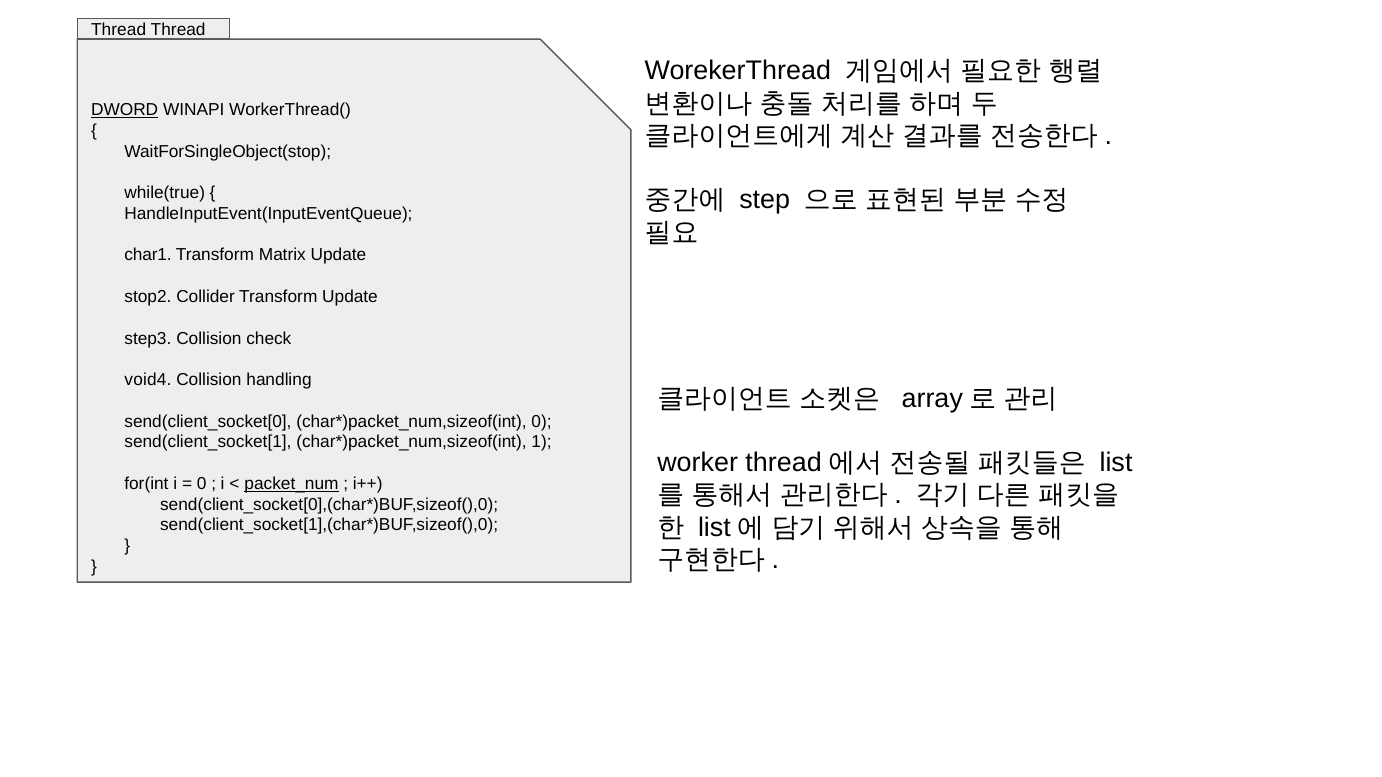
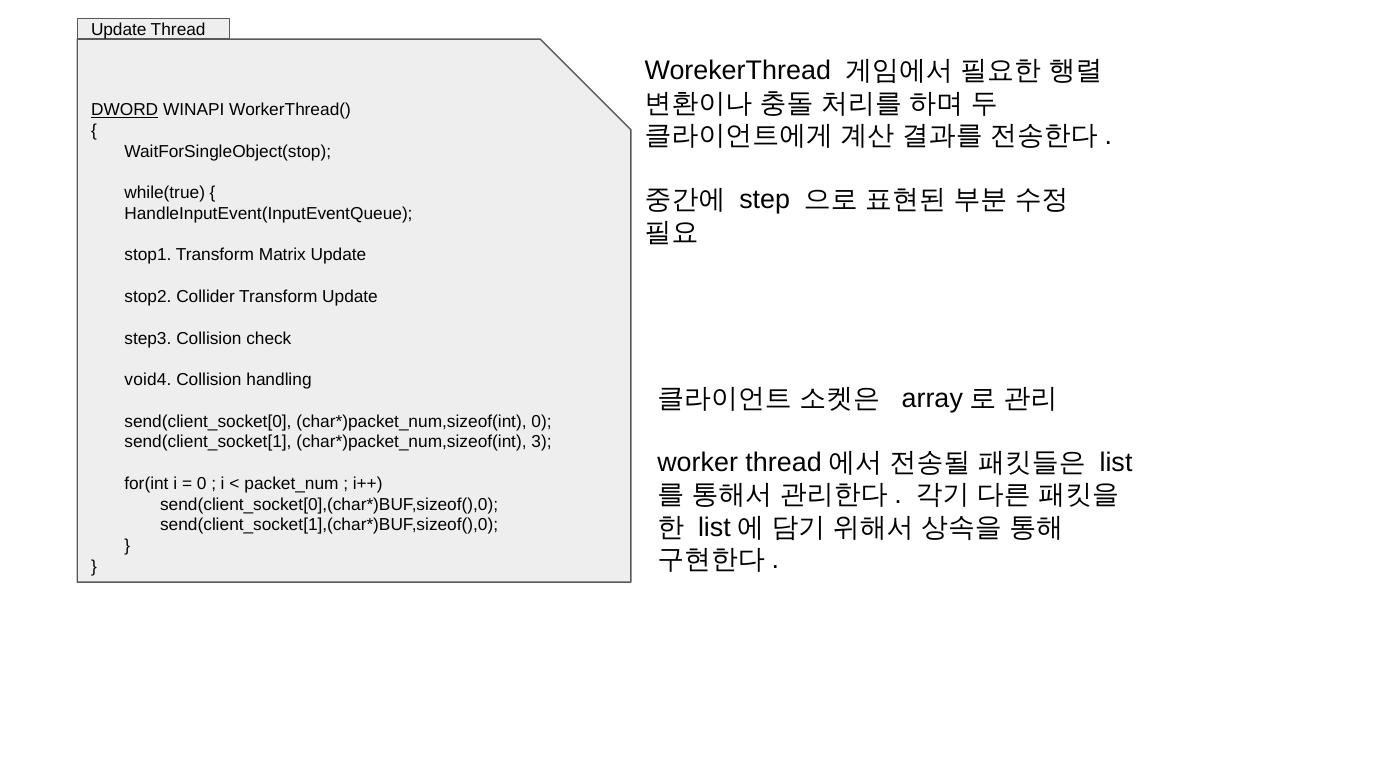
Thread at (119, 30): Thread -> Update
char1: char1 -> stop1
1: 1 -> 3
packet_num underline: present -> none
